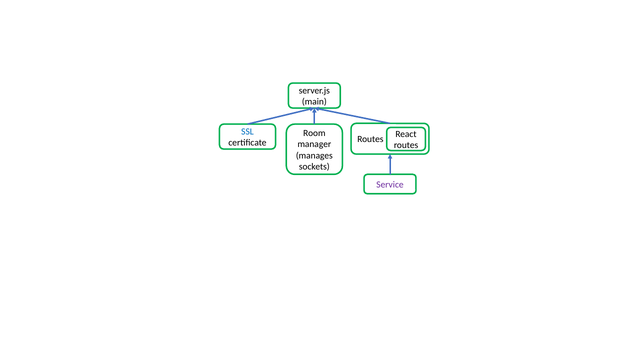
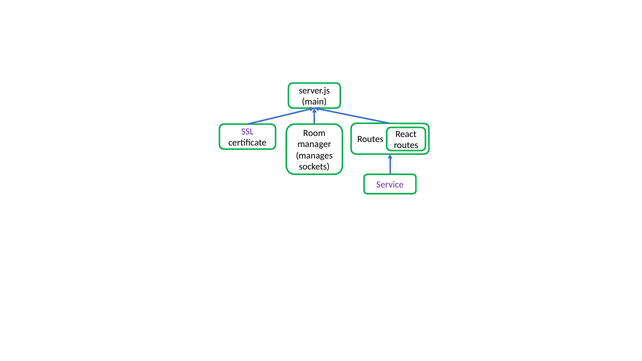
SSL colour: blue -> purple
